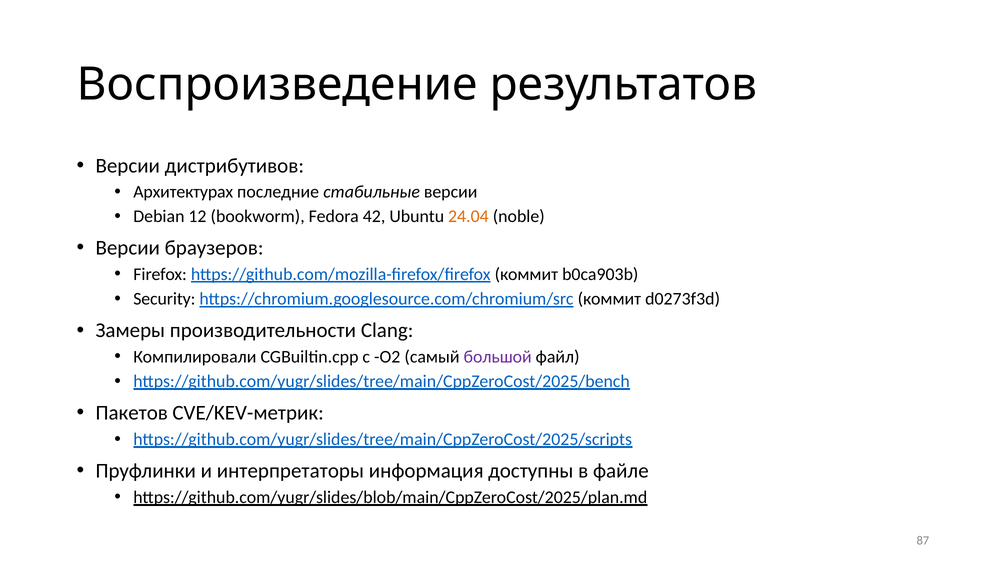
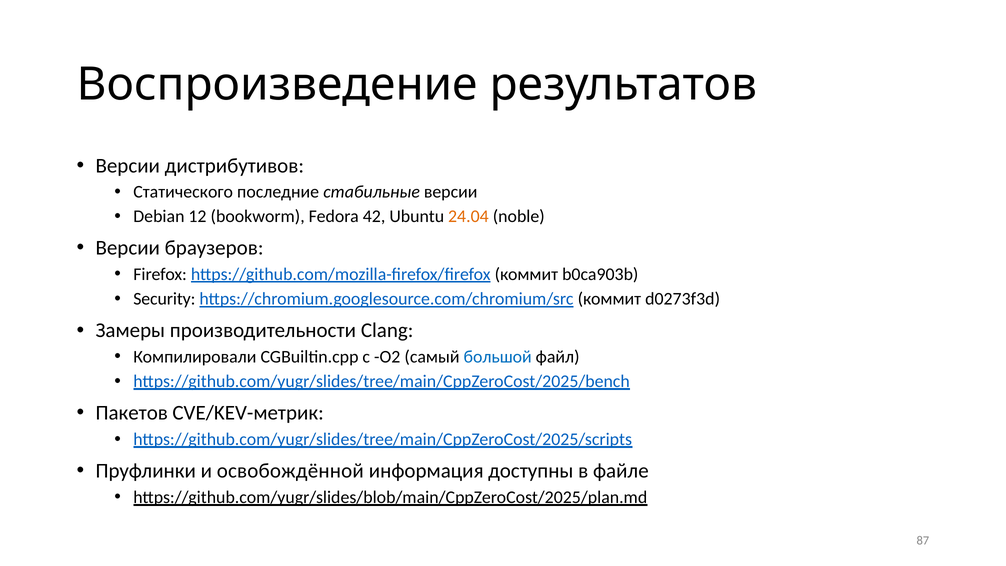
Архитектурах: Архитектурах -> Статического
большой colour: purple -> blue
интерпретаторы: интерпретаторы -> освобождённой
